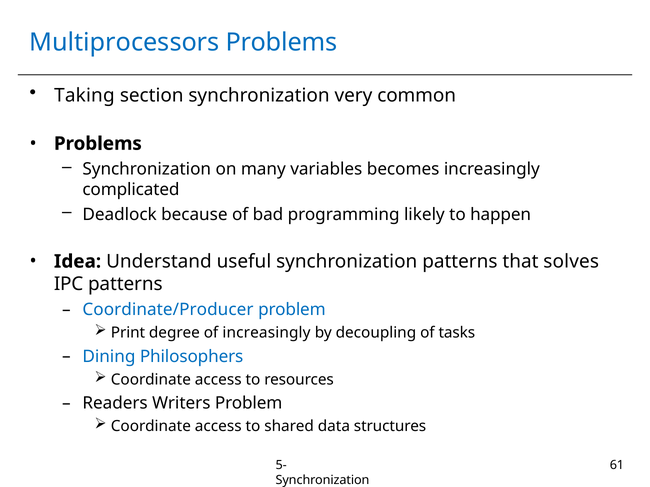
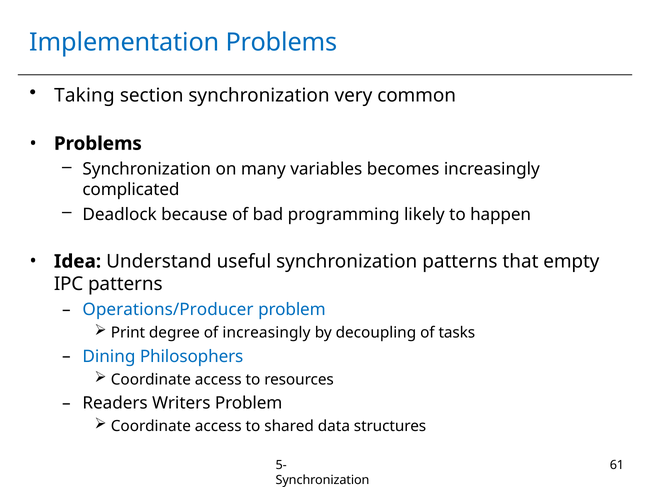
Multiprocessors: Multiprocessors -> Implementation
solves: solves -> empty
Coordinate/Producer: Coordinate/Producer -> Operations/Producer
